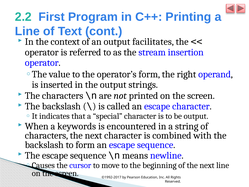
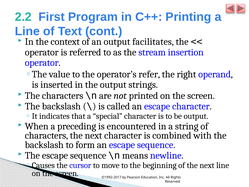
operator’s form: form -> refer
keywords: keywords -> preceding
